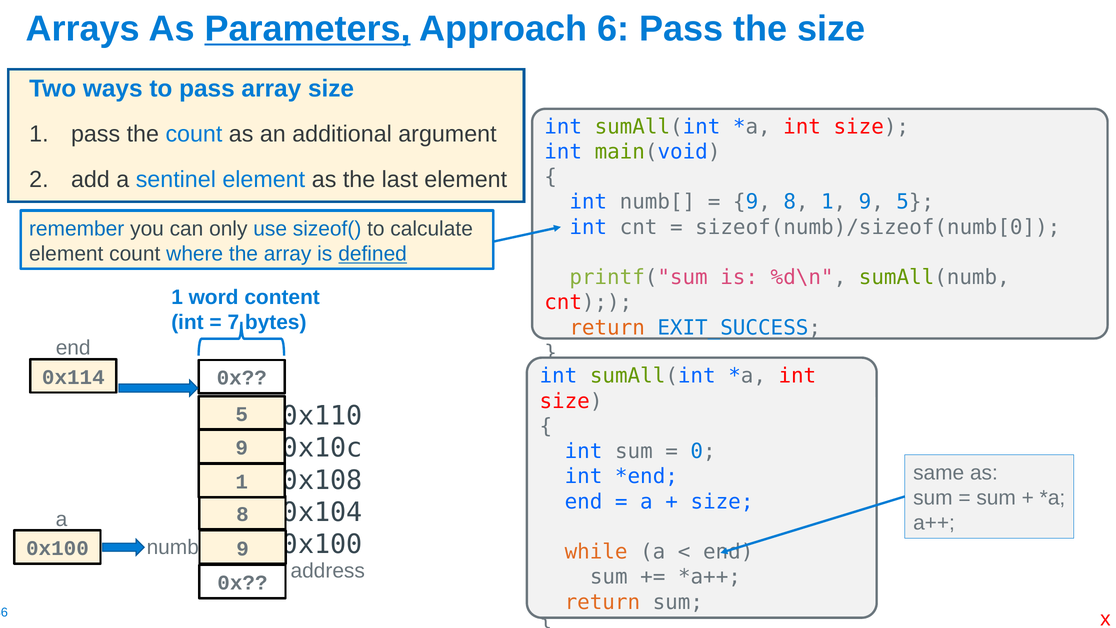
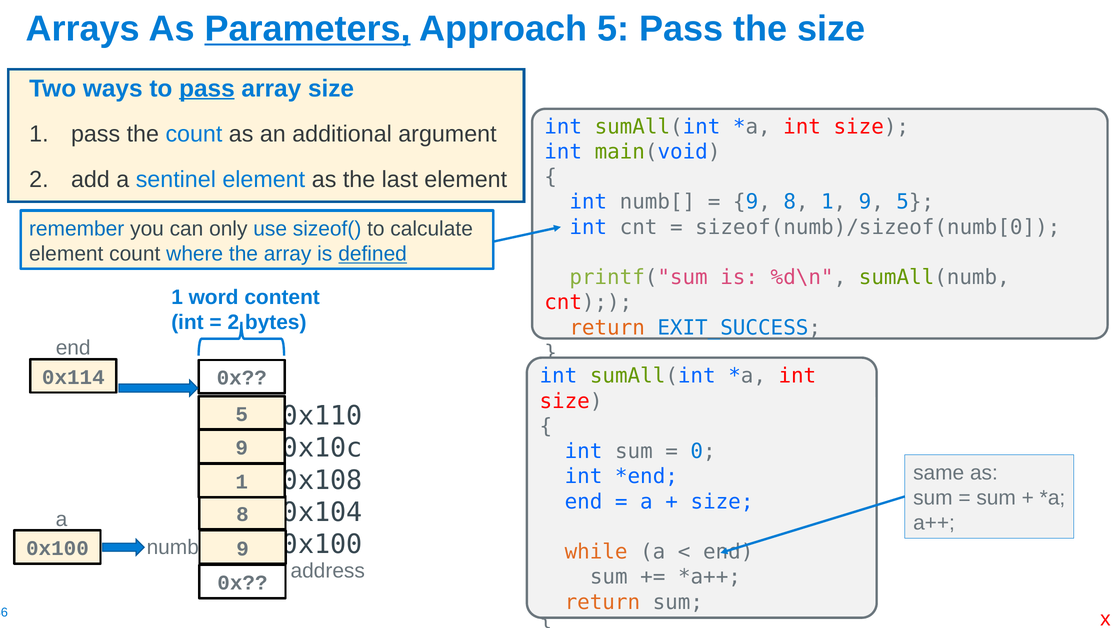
Approach 6: 6 -> 5
pass at (207, 88) underline: none -> present
7 at (233, 322): 7 -> 2
